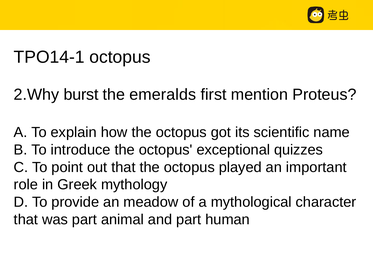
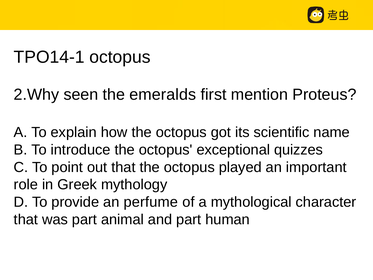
burst: burst -> seen
meadow: meadow -> perfume
